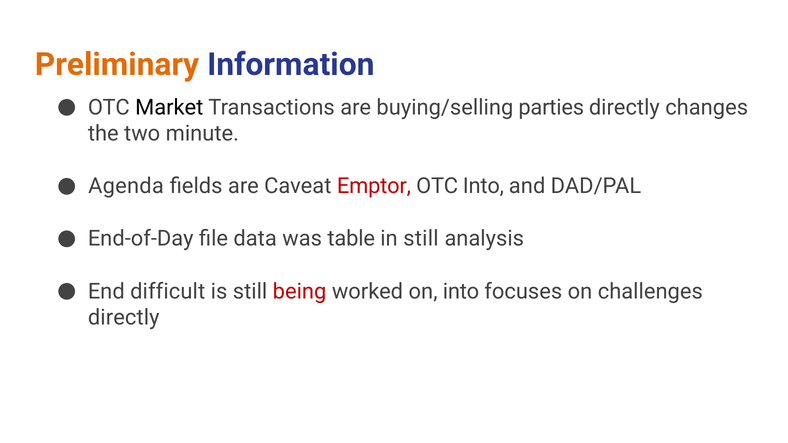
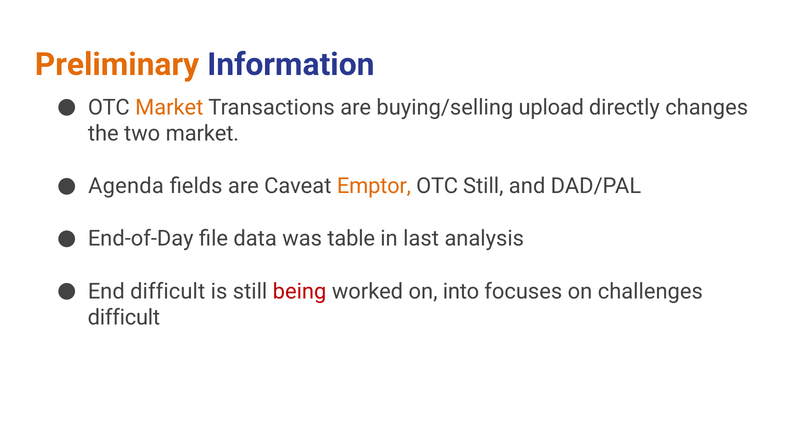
Market at (169, 108) colour: black -> orange
parties: parties -> upload
two minute: minute -> market
Emptor colour: red -> orange
OTC Into: Into -> Still
in still: still -> last
directly at (124, 318): directly -> difficult
